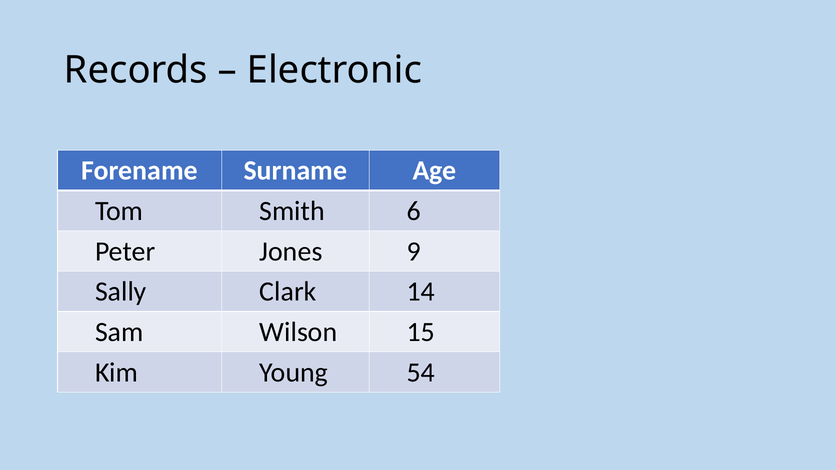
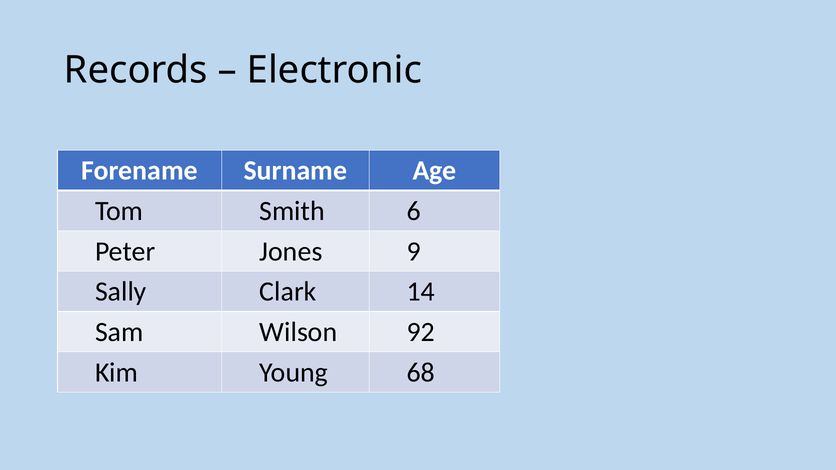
15: 15 -> 92
54: 54 -> 68
